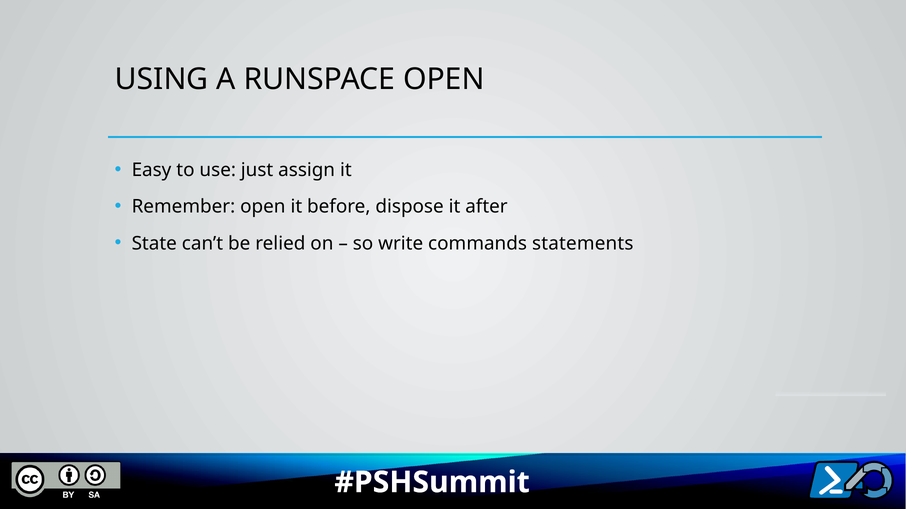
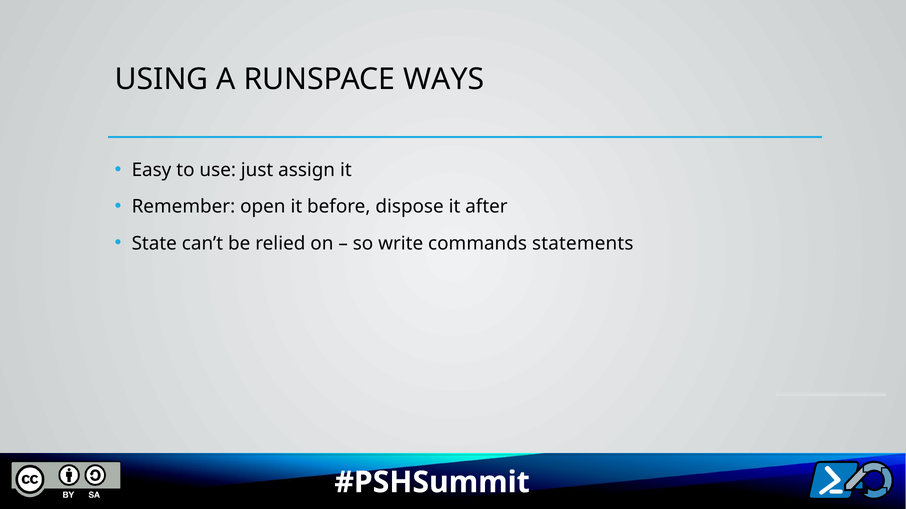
RUNSPACE OPEN: OPEN -> WAYS
